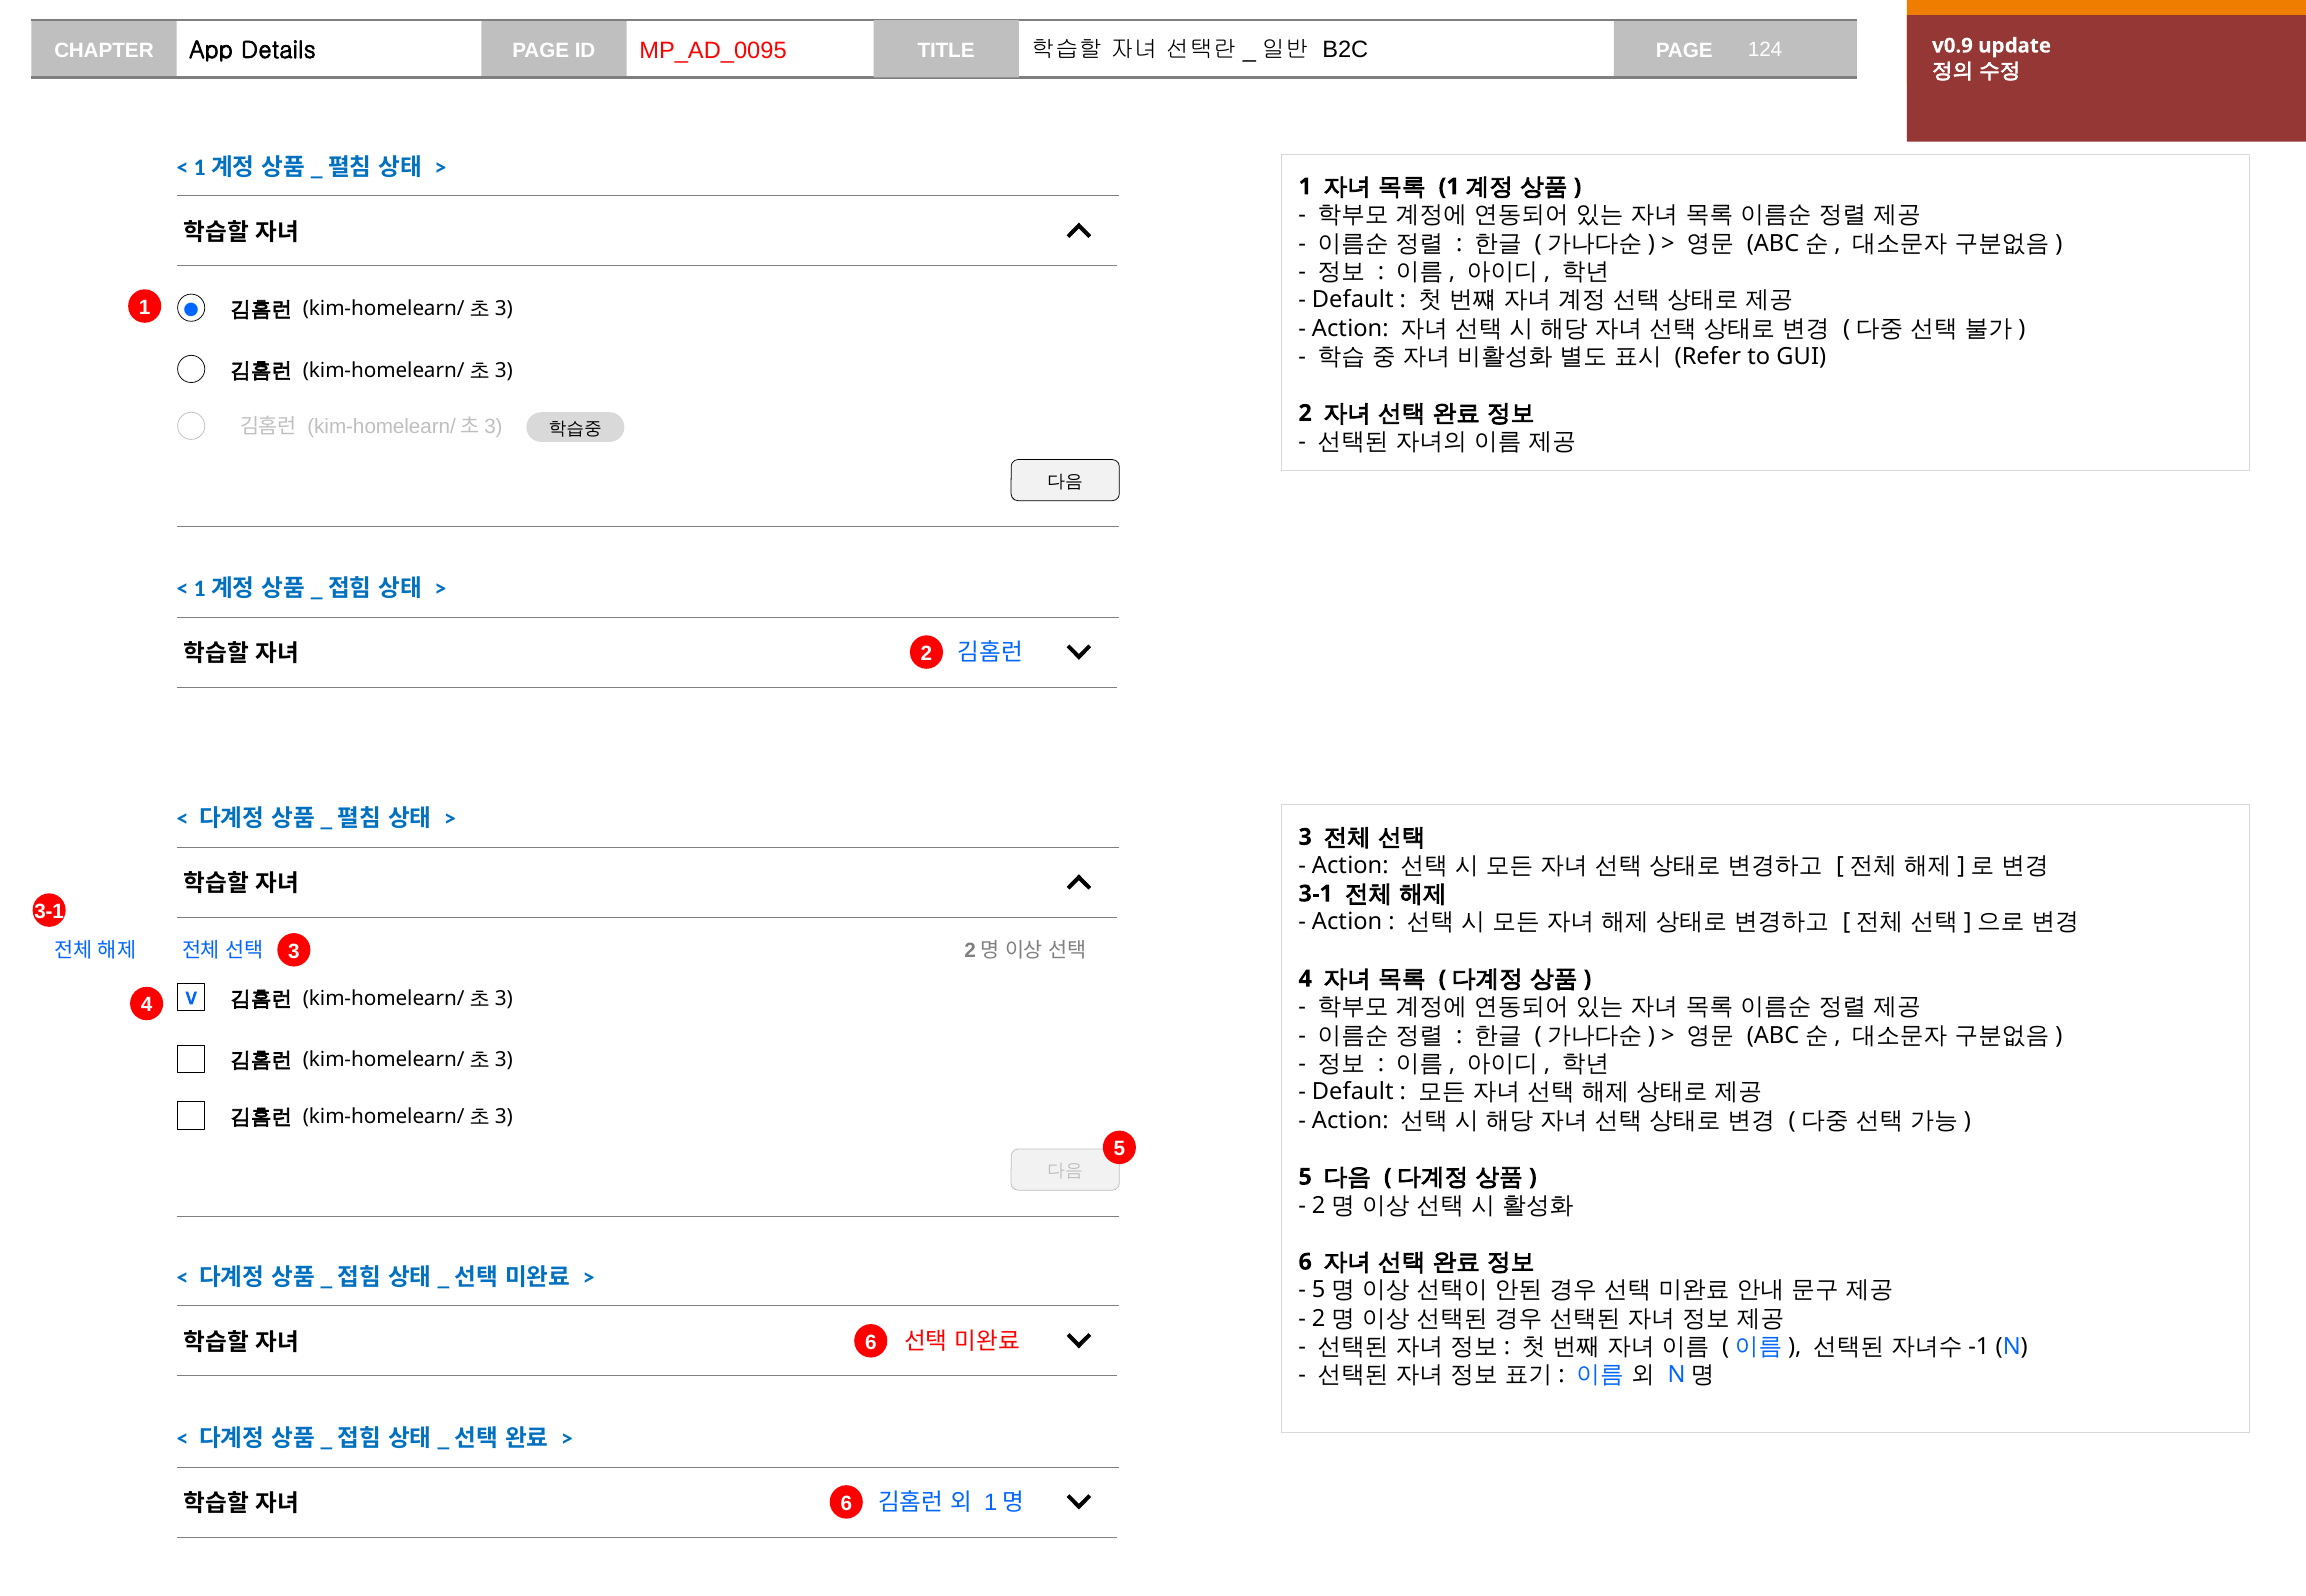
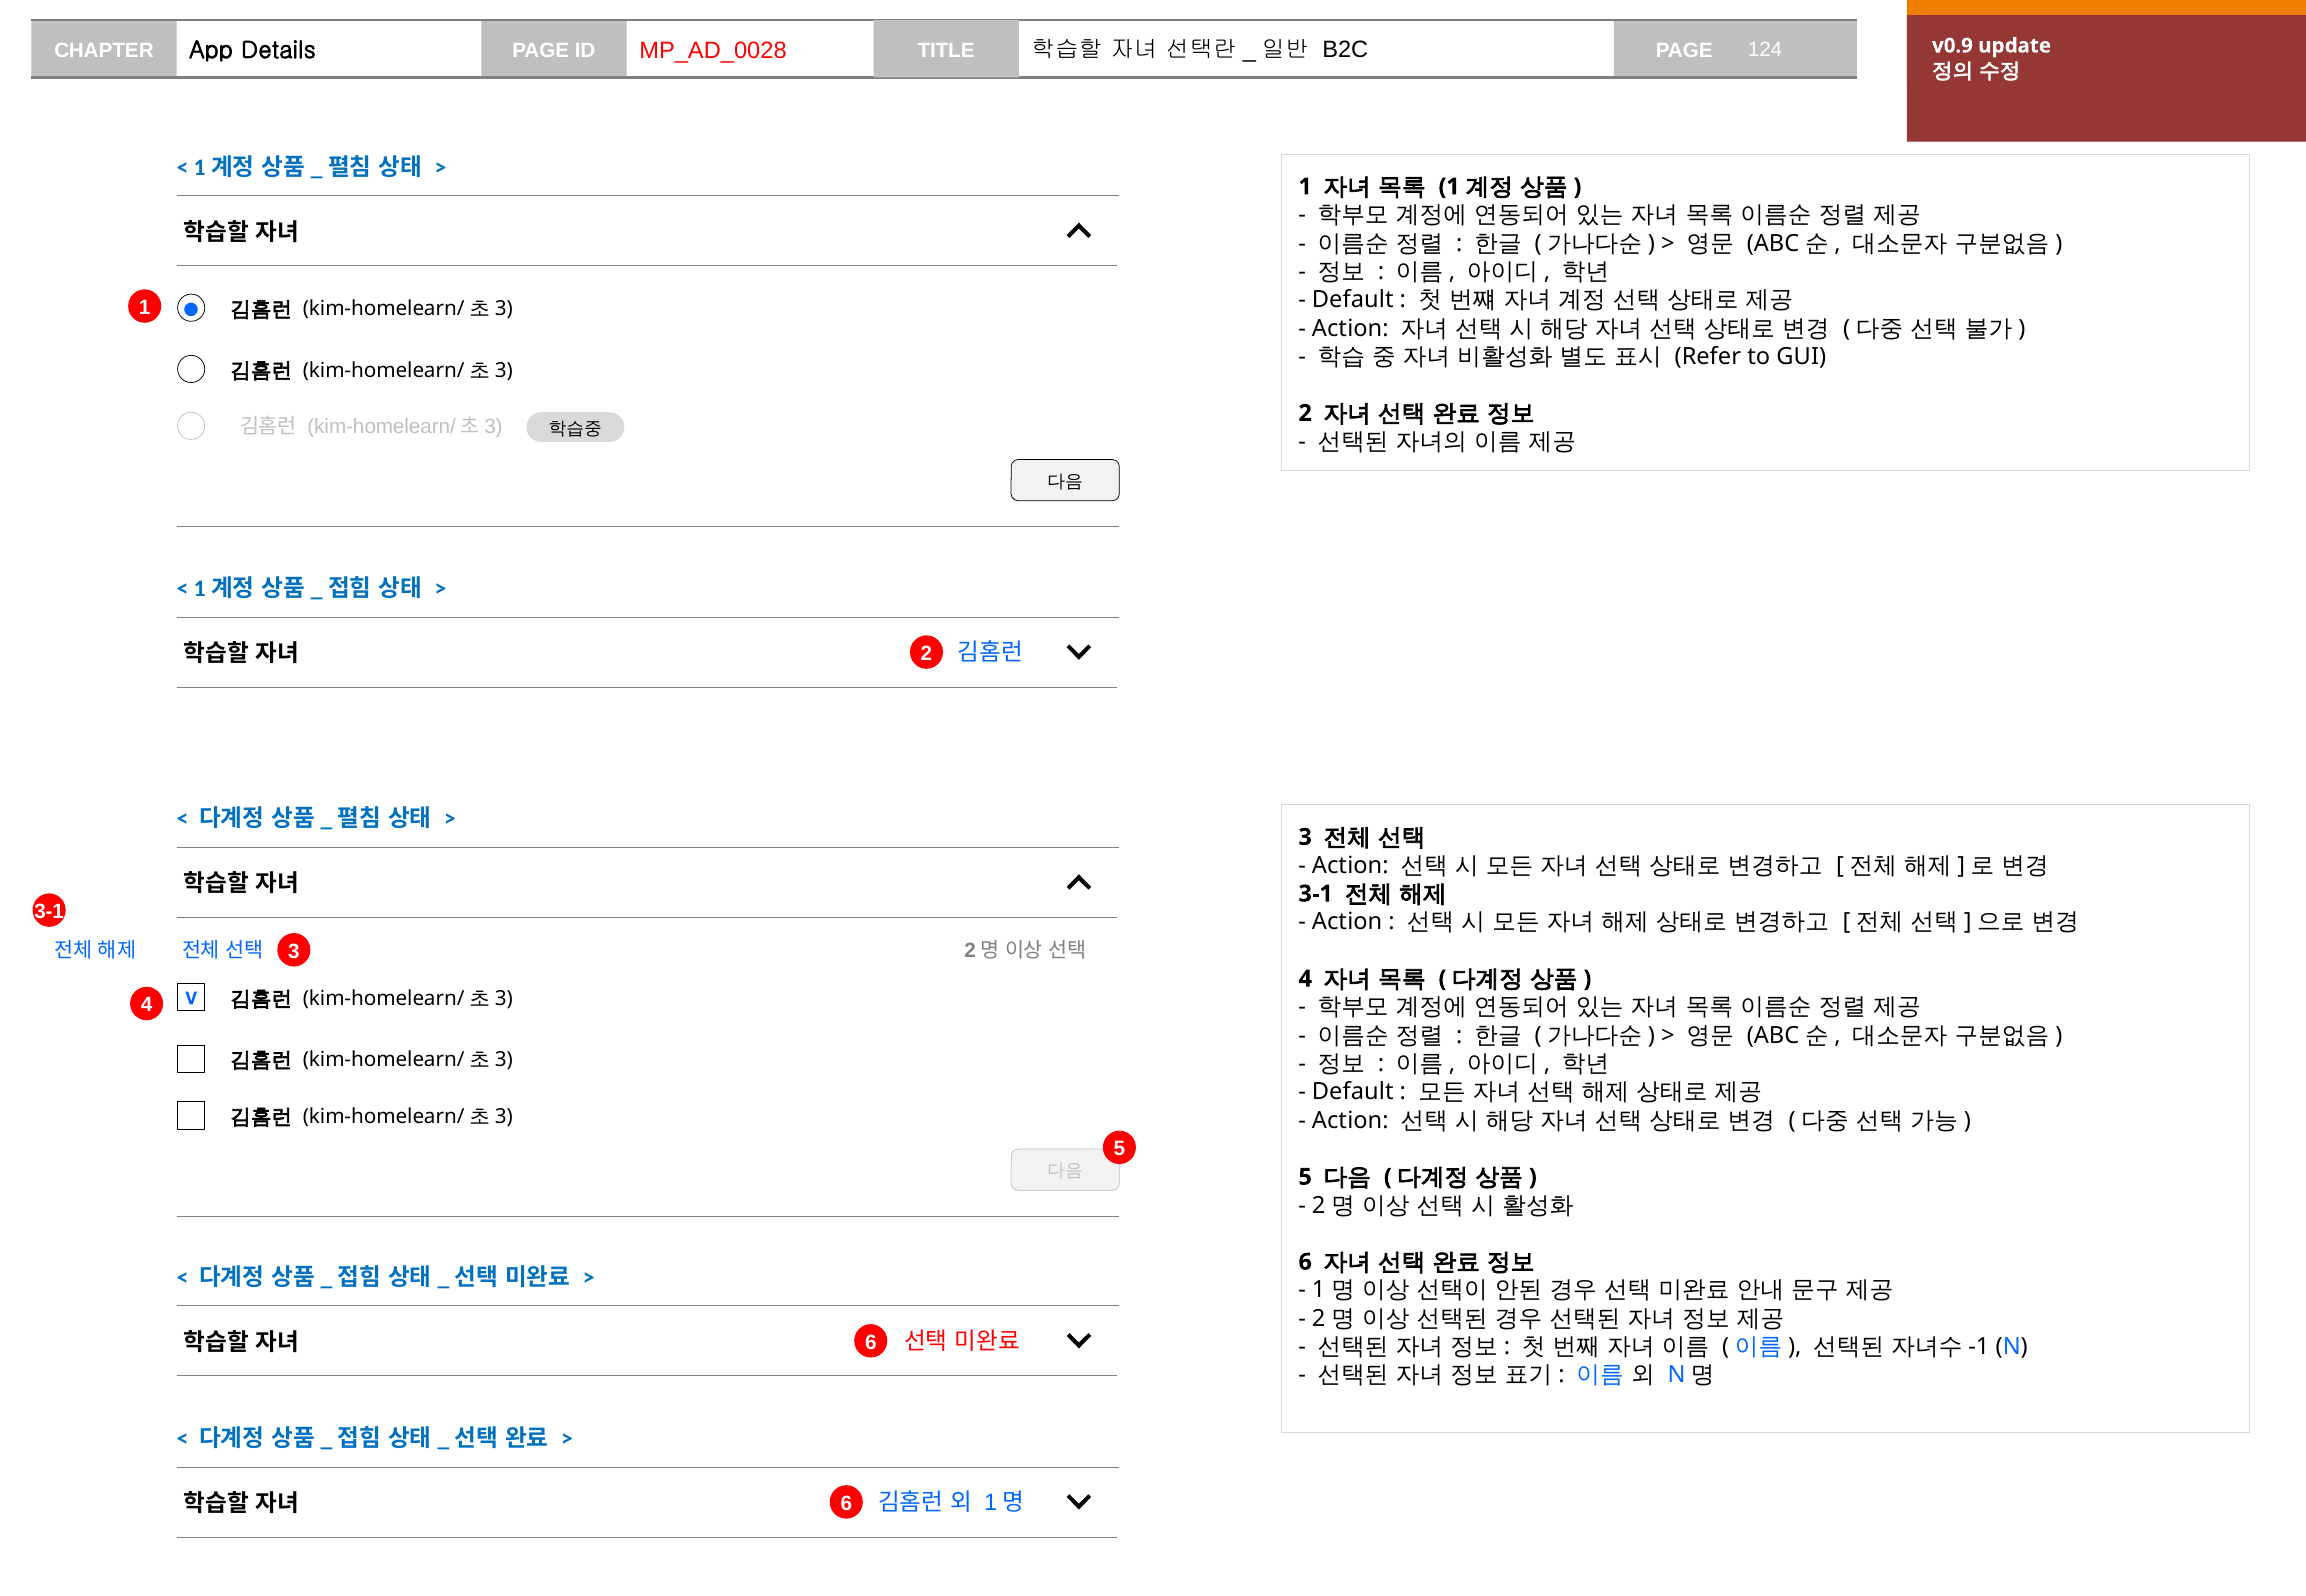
MP_AD_0095: MP_AD_0095 -> MP_AD_0028
5 at (1319, 1291): 5 -> 1
